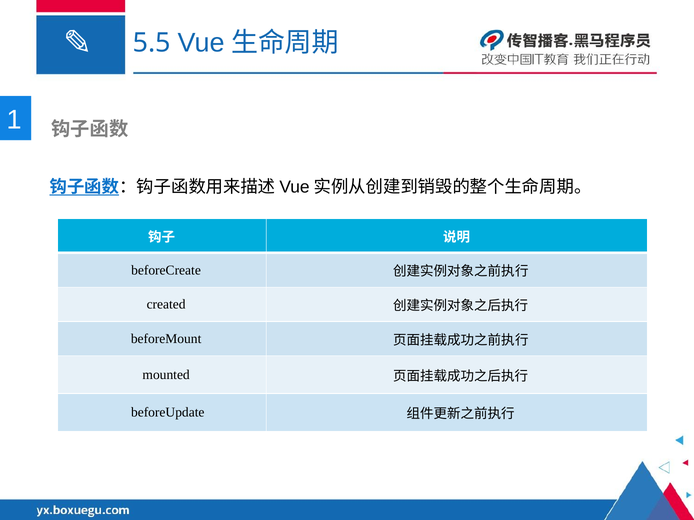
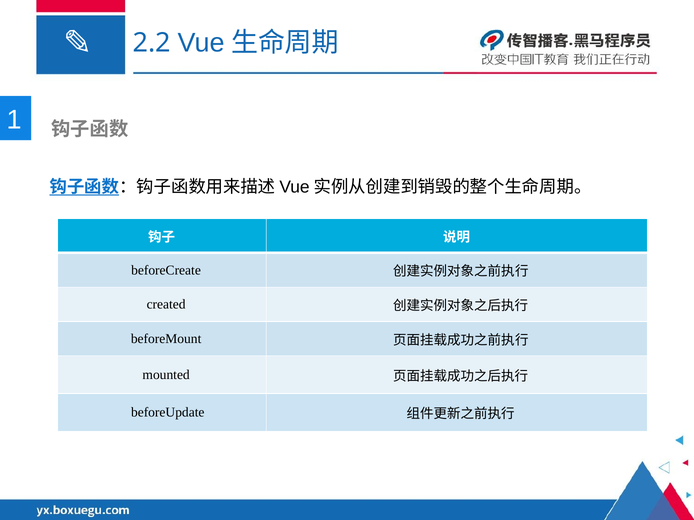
5.5: 5.5 -> 2.2
